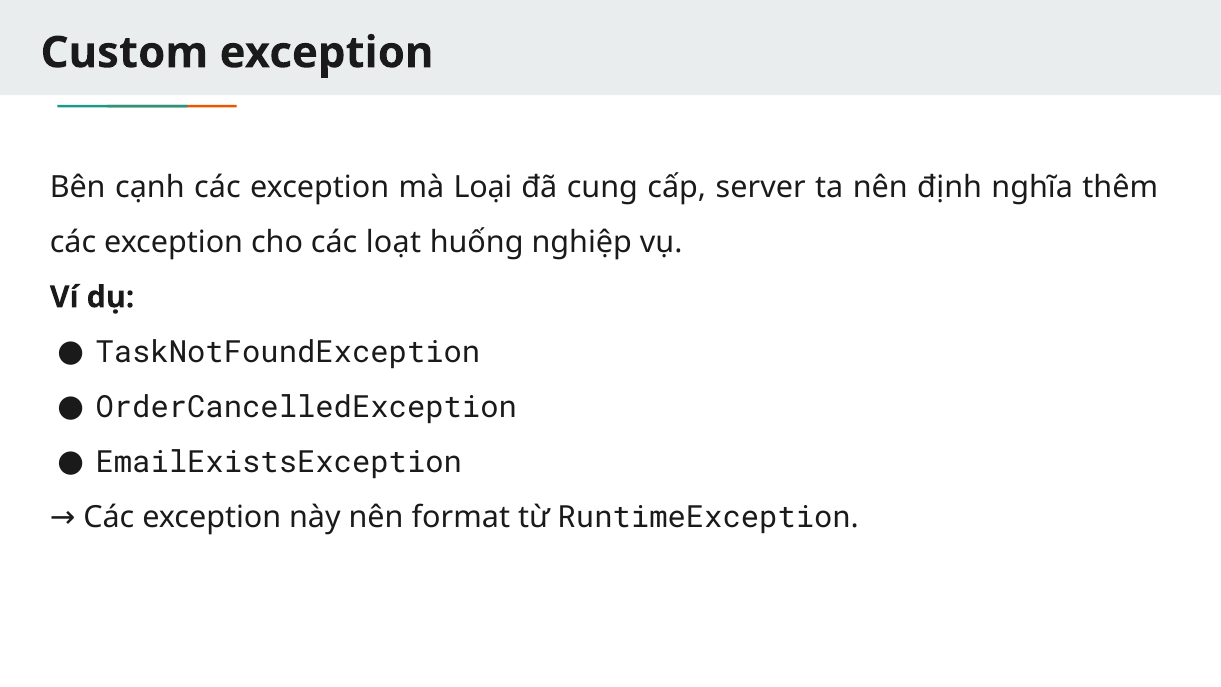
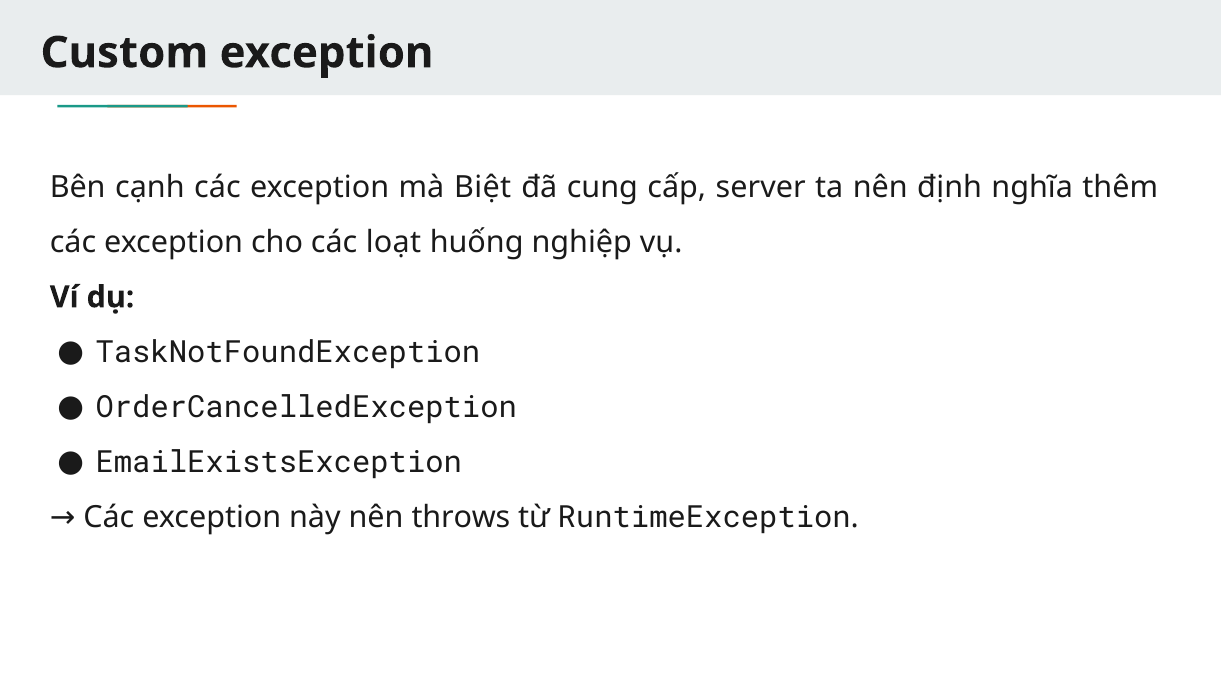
Loại: Loại -> Biệt
format: format -> throws
